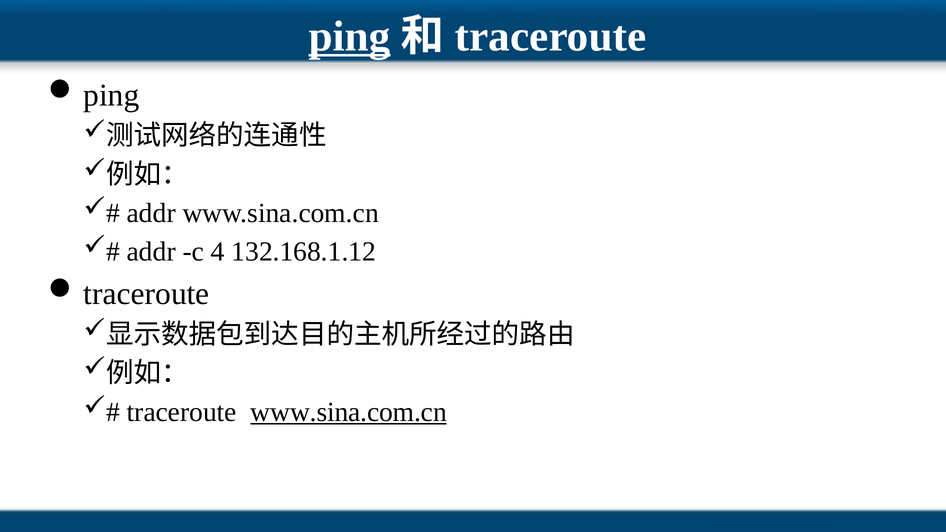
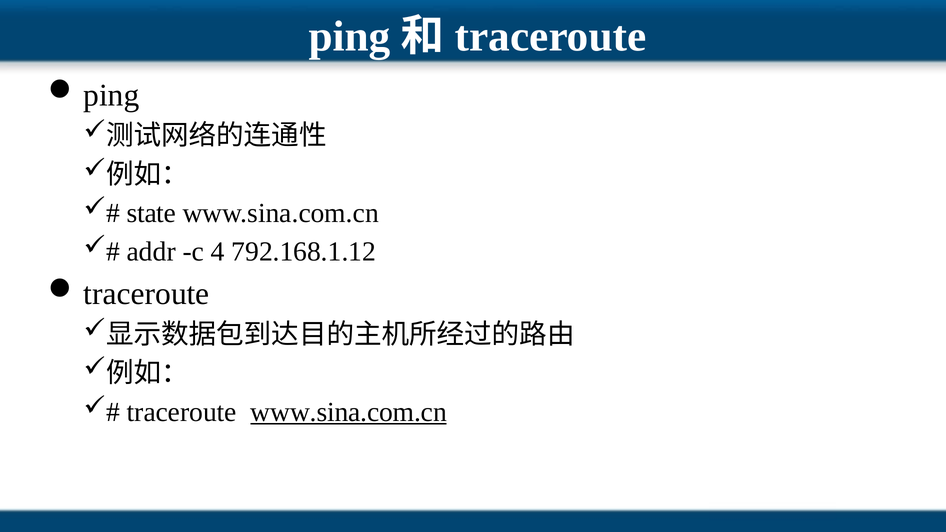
ping at (350, 37) underline: present -> none
addr at (151, 213): addr -> state
132.168.1.12: 132.168.1.12 -> 792.168.1.12
